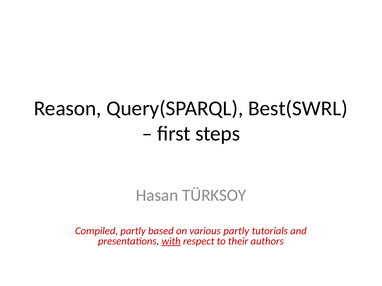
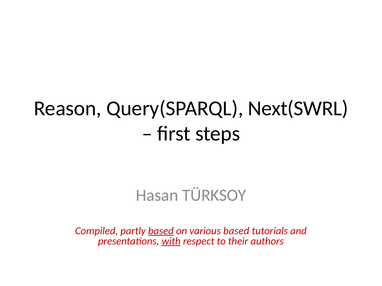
Best(SWRL: Best(SWRL -> Next(SWRL
based at (161, 231) underline: none -> present
various partly: partly -> based
